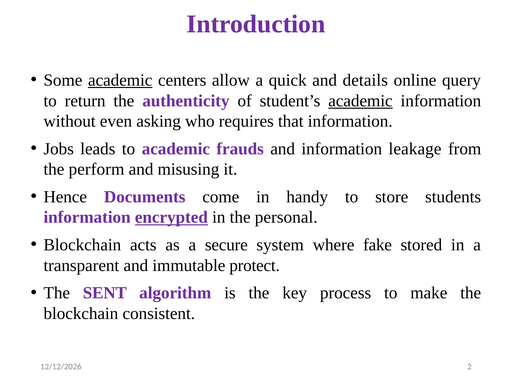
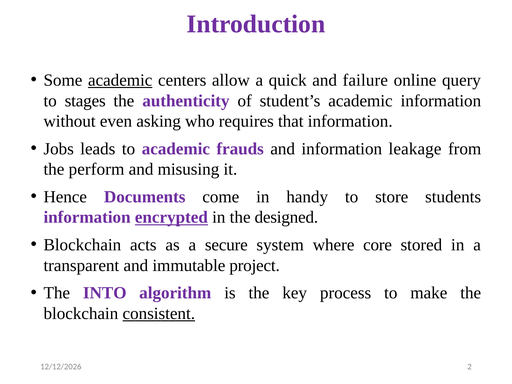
details: details -> failure
return: return -> stages
academic at (360, 101) underline: present -> none
personal: personal -> designed
fake: fake -> core
protect: protect -> project
SENT: SENT -> INTO
consistent underline: none -> present
